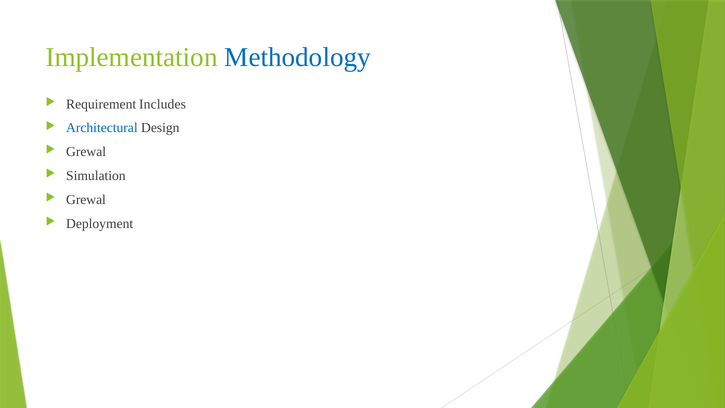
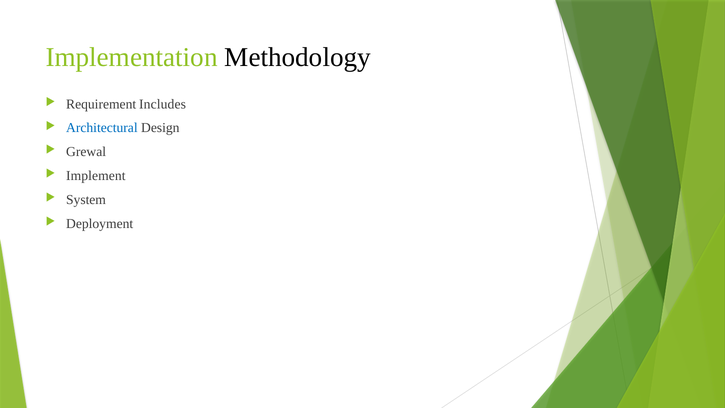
Methodology colour: blue -> black
Simulation: Simulation -> Implement
Grewal at (86, 200): Grewal -> System
